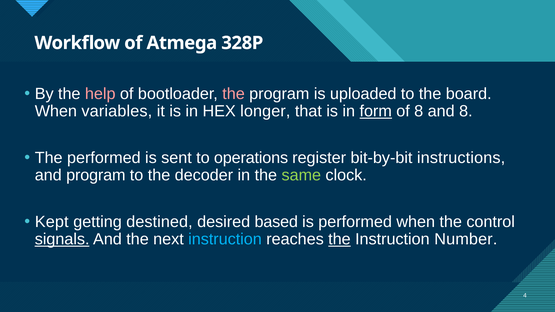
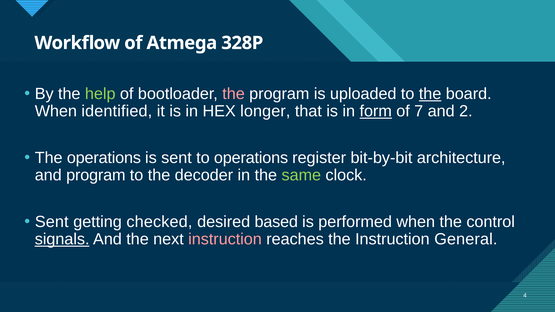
help colour: pink -> light green
the at (430, 94) underline: none -> present
variables: variables -> identified
of 8: 8 -> 7
and 8: 8 -> 2
The performed: performed -> operations
instructions: instructions -> architecture
Kept at (52, 222): Kept -> Sent
destined: destined -> checked
instruction at (225, 239) colour: light blue -> pink
the at (339, 239) underline: present -> none
Number: Number -> General
